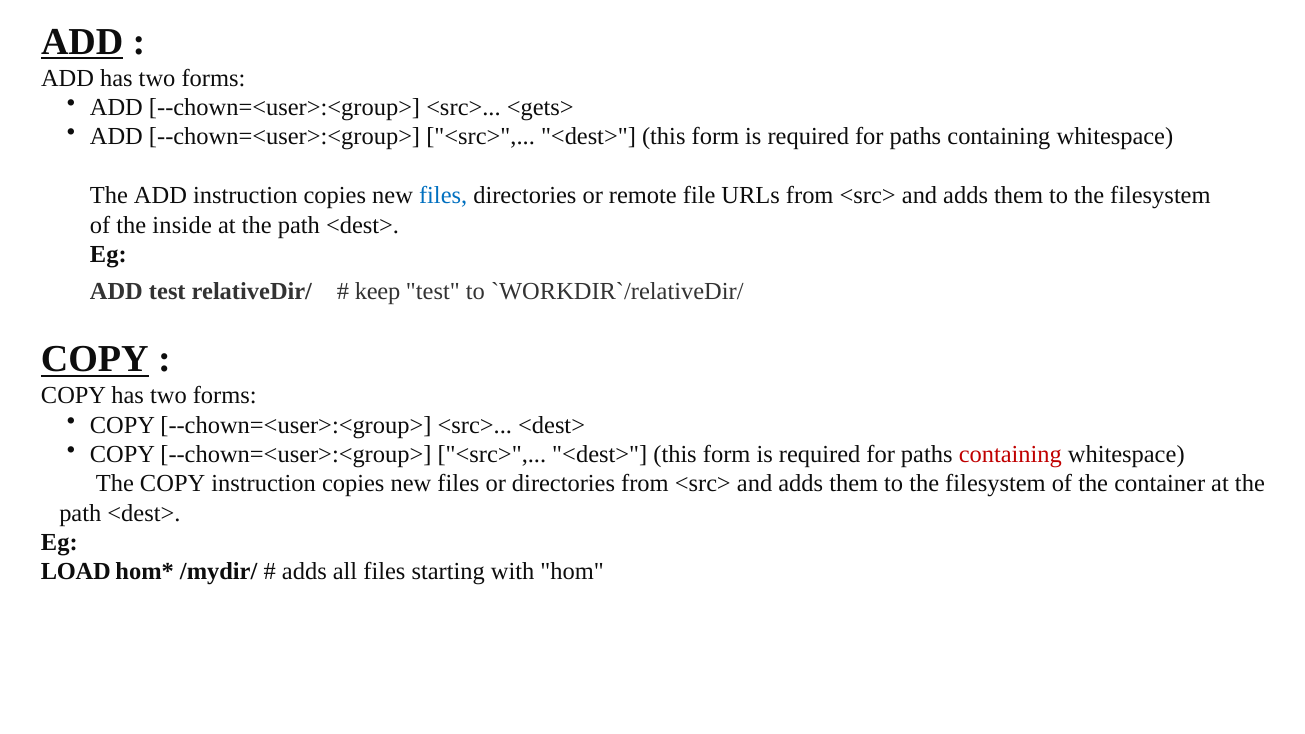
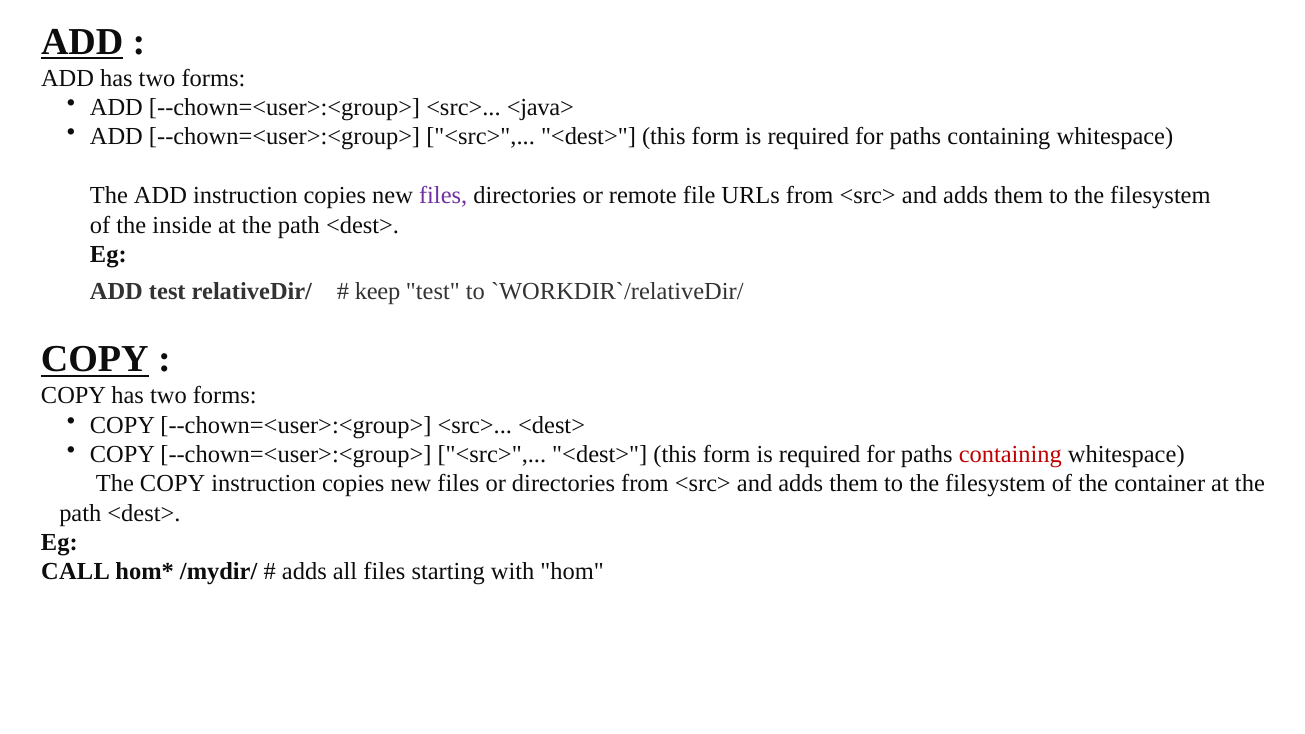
<gets>: <gets> -> <java>
files at (443, 196) colour: blue -> purple
LOAD: LOAD -> CALL
